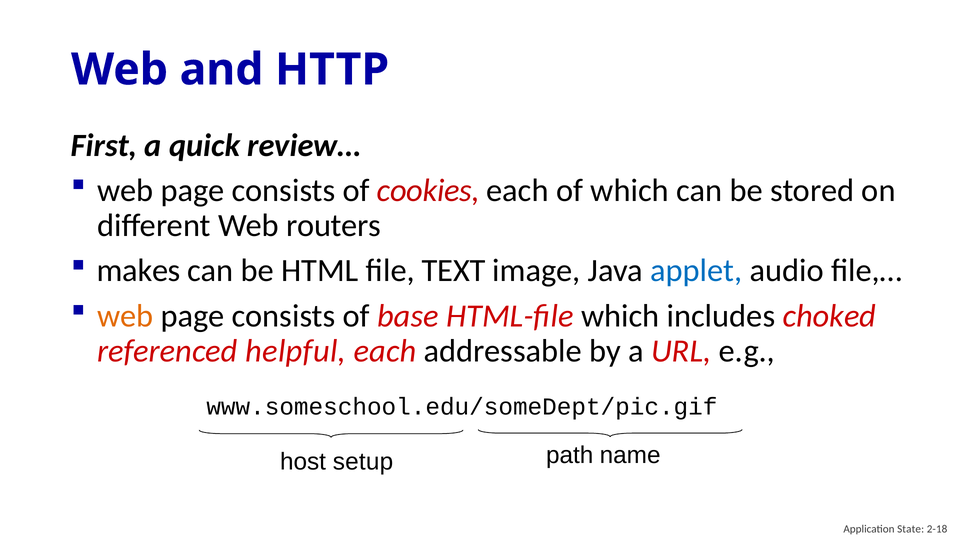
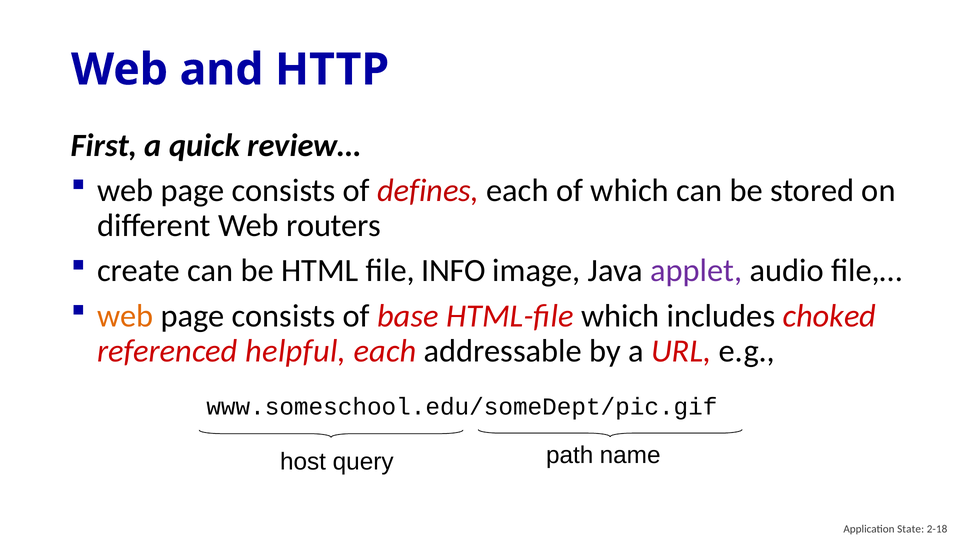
cookies: cookies -> defines
makes: makes -> create
TEXT: TEXT -> INFO
applet colour: blue -> purple
setup: setup -> query
